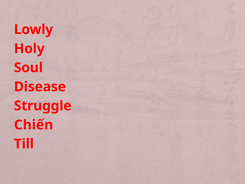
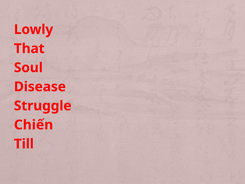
Holy: Holy -> That
